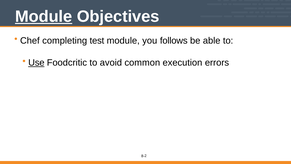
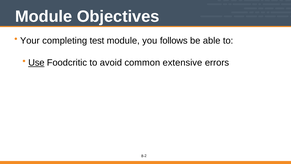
Module at (44, 16) underline: present -> none
Chef: Chef -> Your
execution: execution -> extensive
